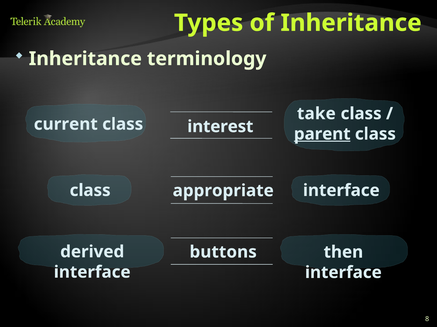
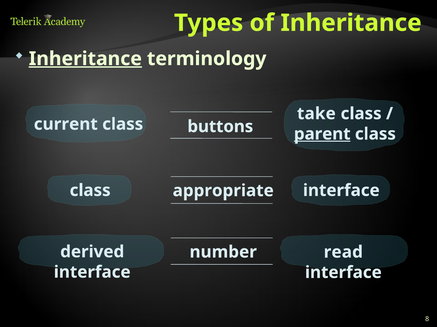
Inheritance at (85, 59) underline: none -> present
interest: interest -> buttons
buttons: buttons -> number
then: then -> read
